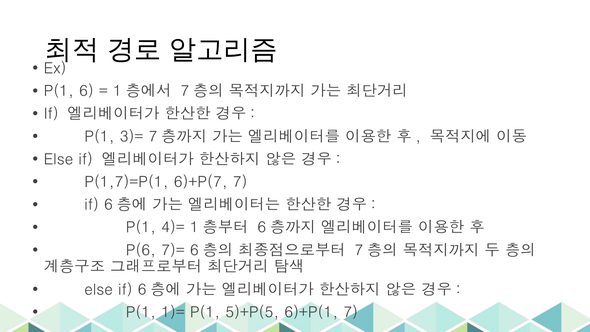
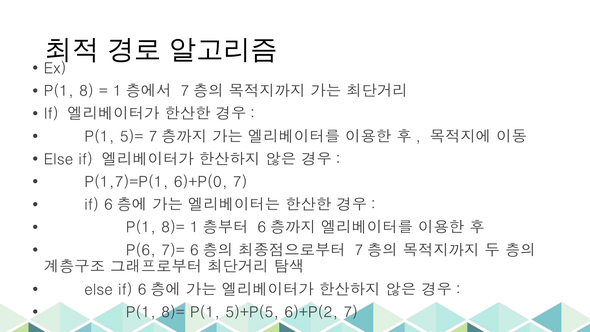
6: 6 -> 8
3)=: 3)= -> 5)=
6)+P(7: 6)+P(7 -> 6)+P(0
4)= at (173, 227): 4)= -> 8)=
1)= at (173, 312): 1)= -> 8)=
6)+P(1: 6)+P(1 -> 6)+P(2
